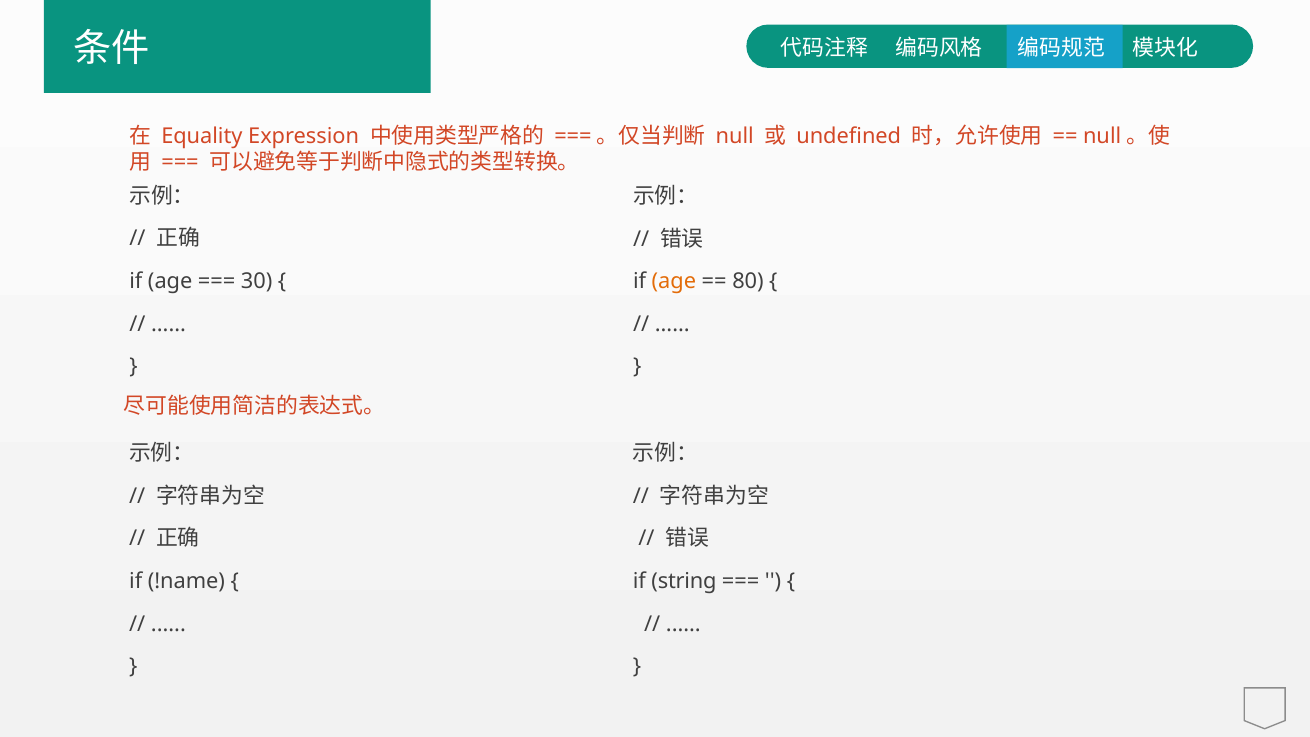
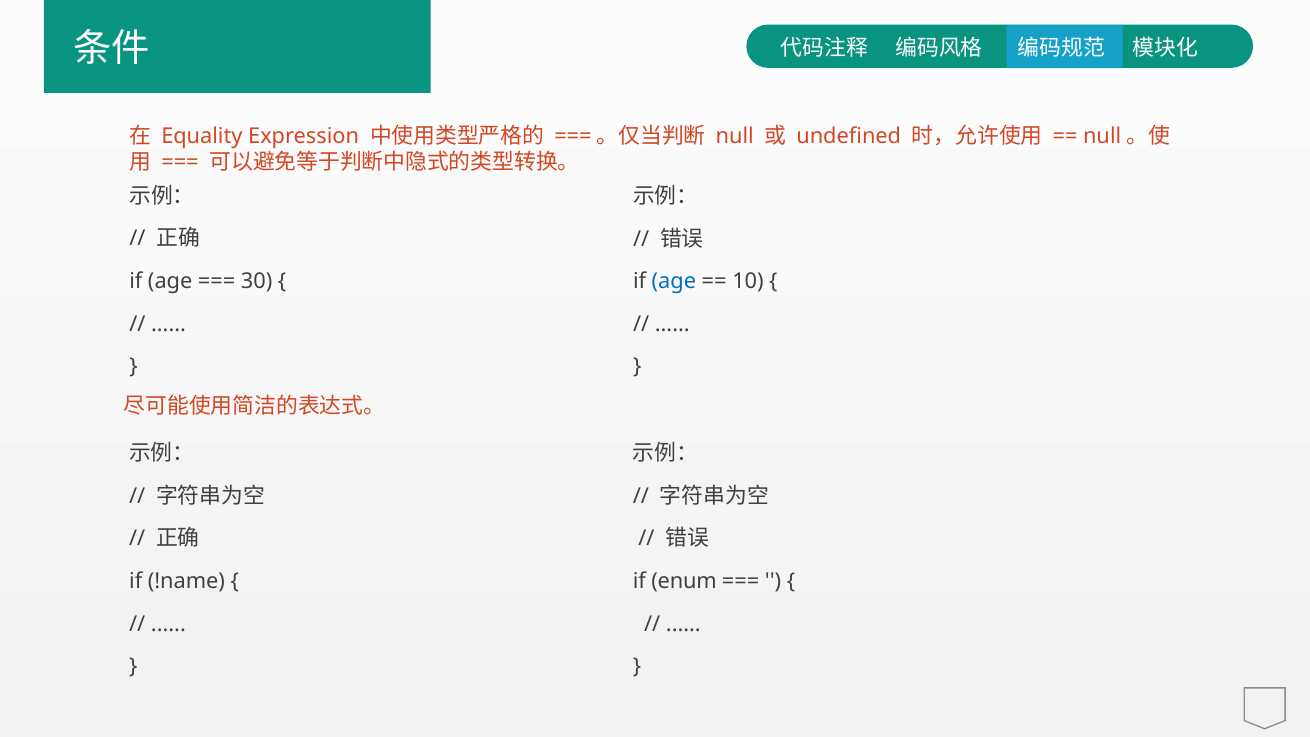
age at (674, 281) colour: orange -> blue
80: 80 -> 10
string: string -> enum
